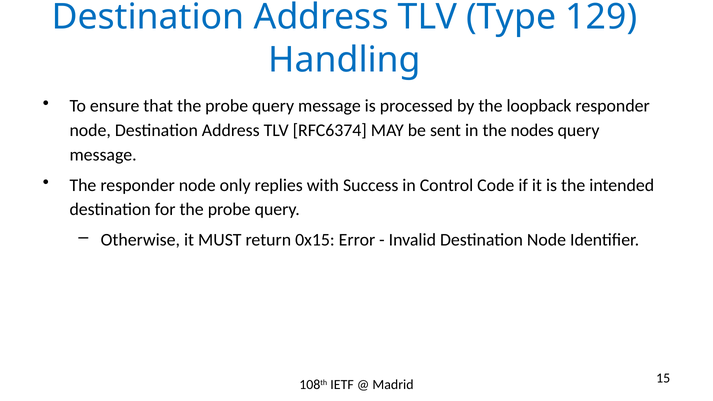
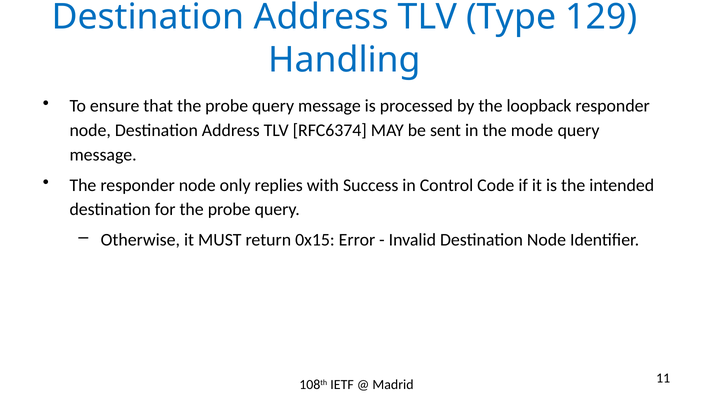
nodes: nodes -> mode
15: 15 -> 11
